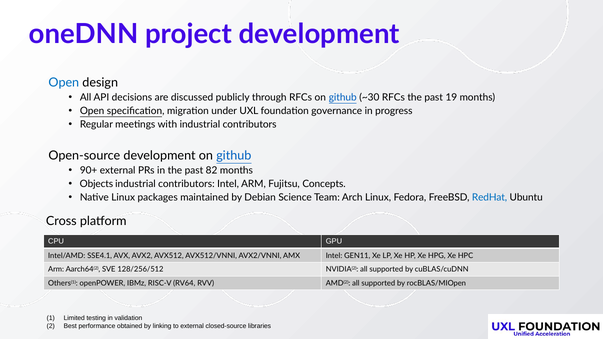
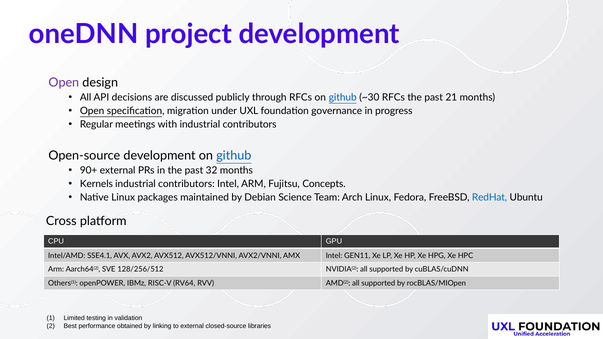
Open at (64, 83) colour: blue -> purple
19: 19 -> 21
82: 82 -> 32
Objects: Objects -> Kernels
